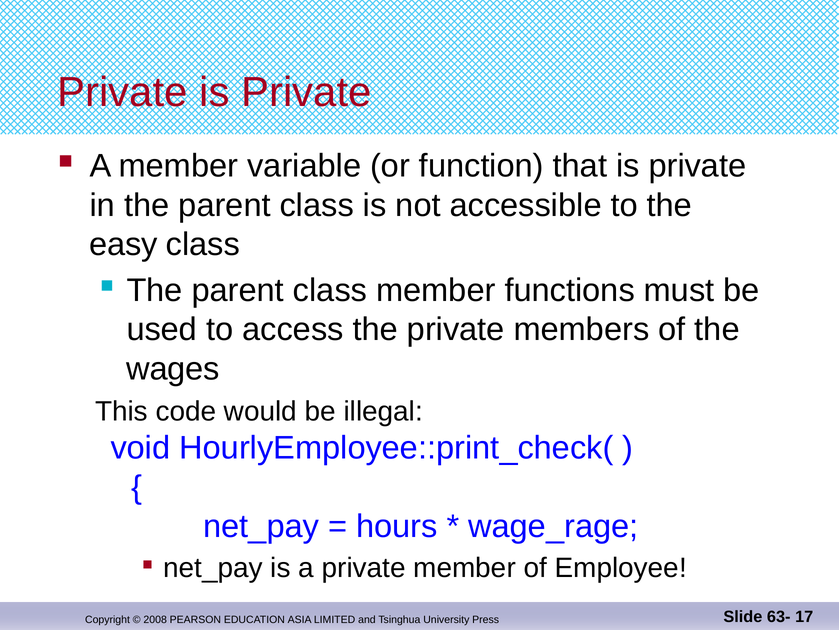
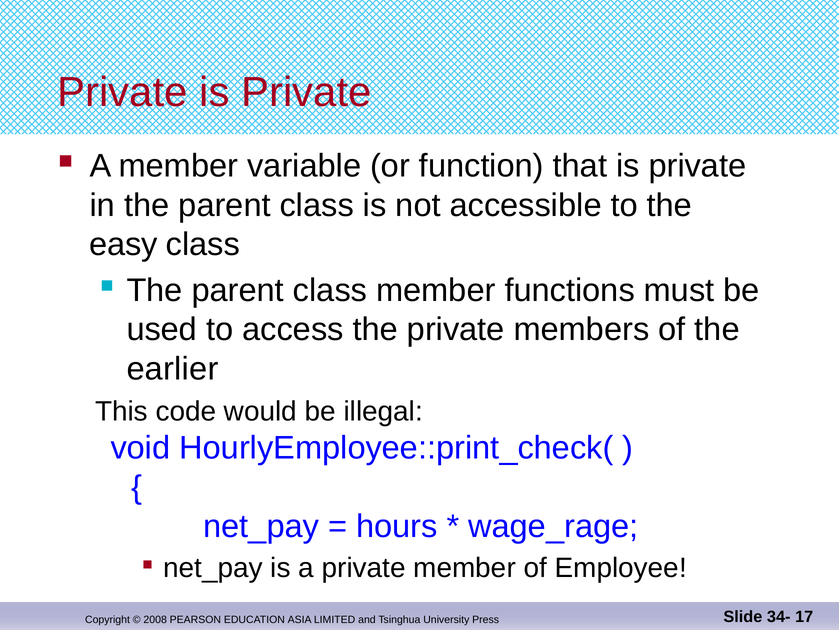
wages: wages -> earlier
63-: 63- -> 34-
